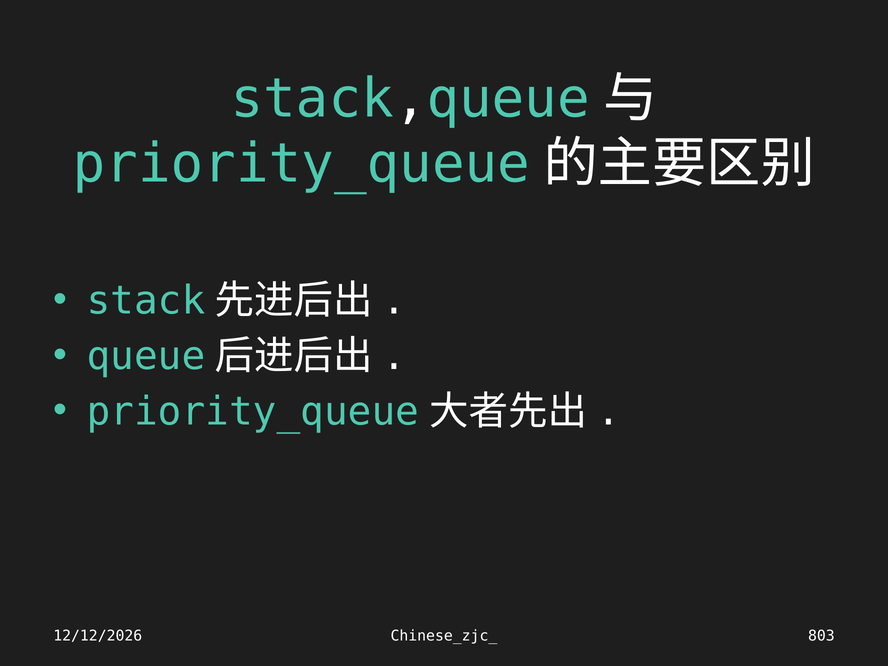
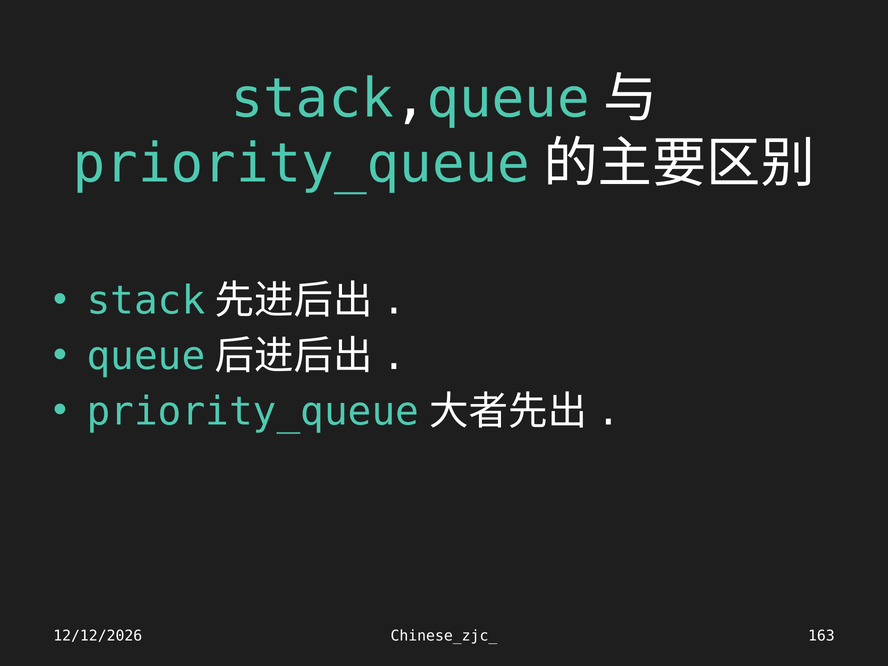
803: 803 -> 163
